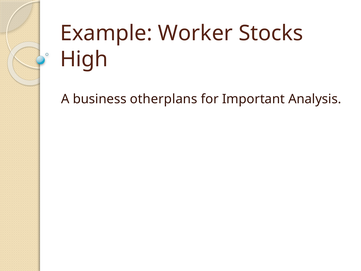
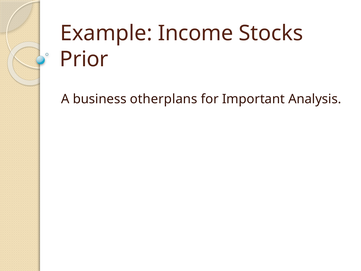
Worker: Worker -> Income
High: High -> Prior
